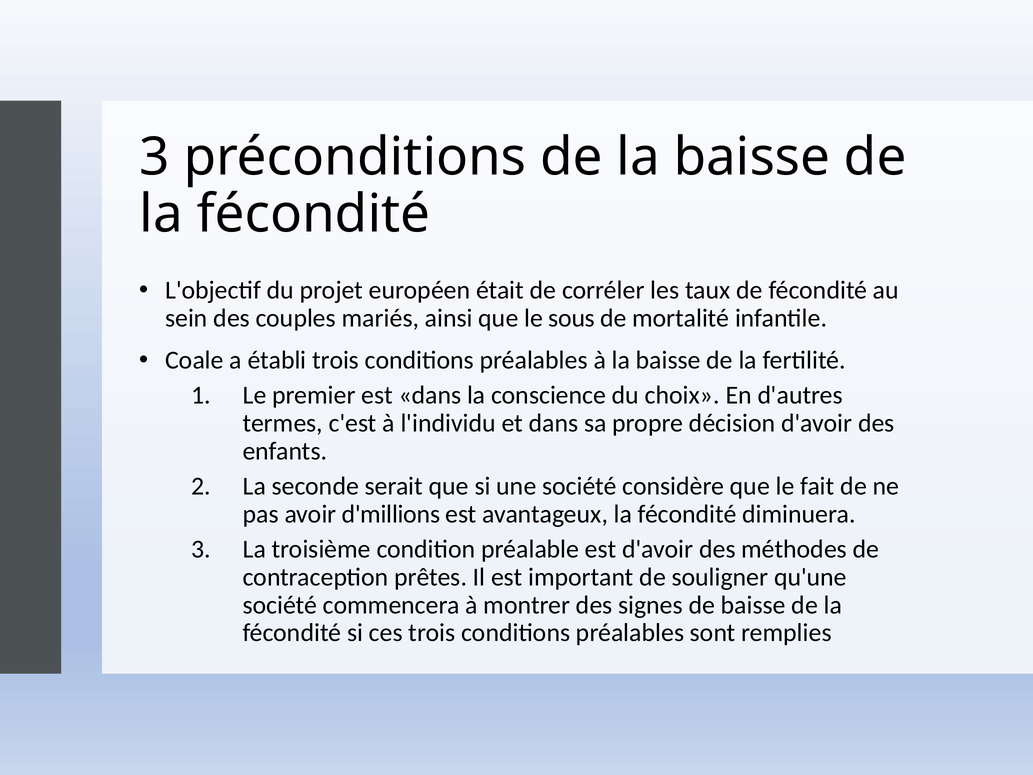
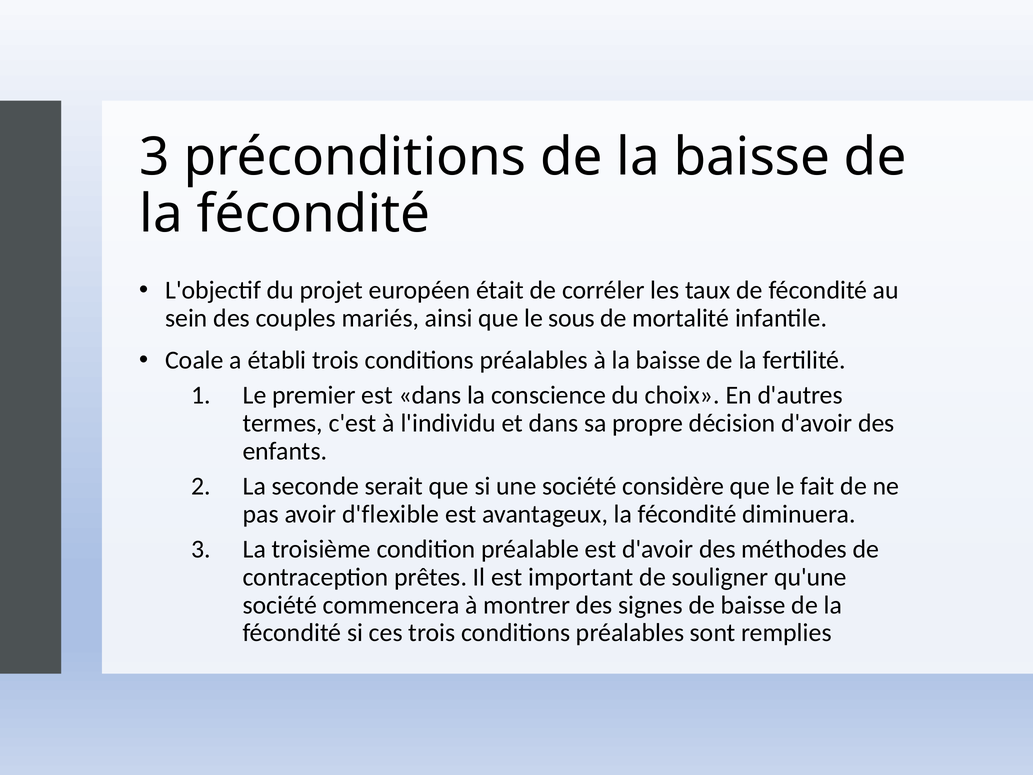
d'millions: d'millions -> d'flexible
